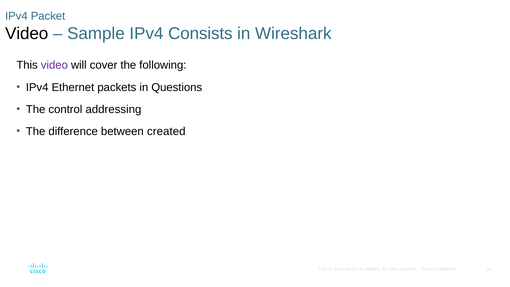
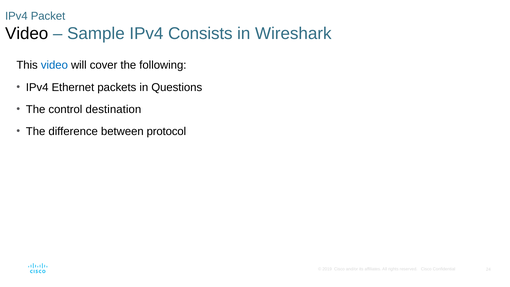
video at (54, 65) colour: purple -> blue
addressing: addressing -> destination
created: created -> protocol
